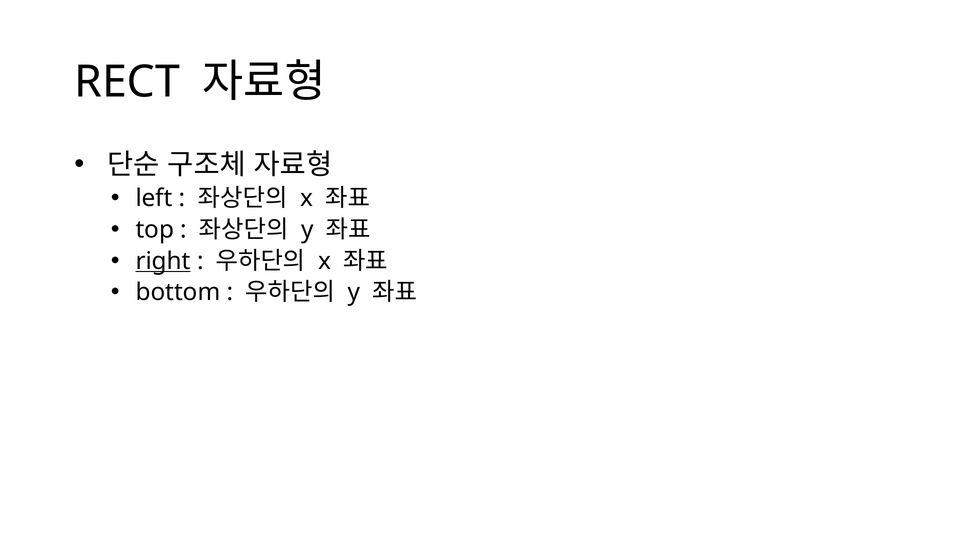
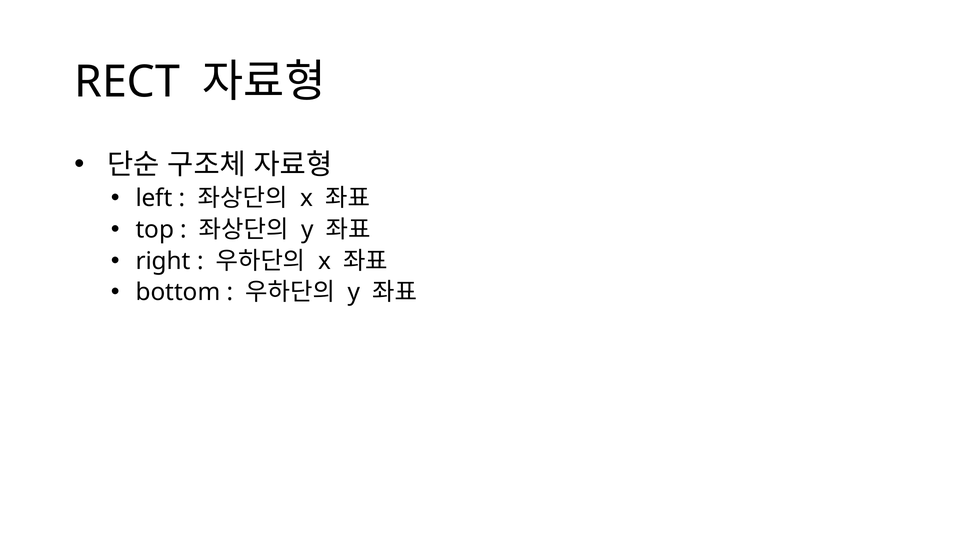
right underline: present -> none
